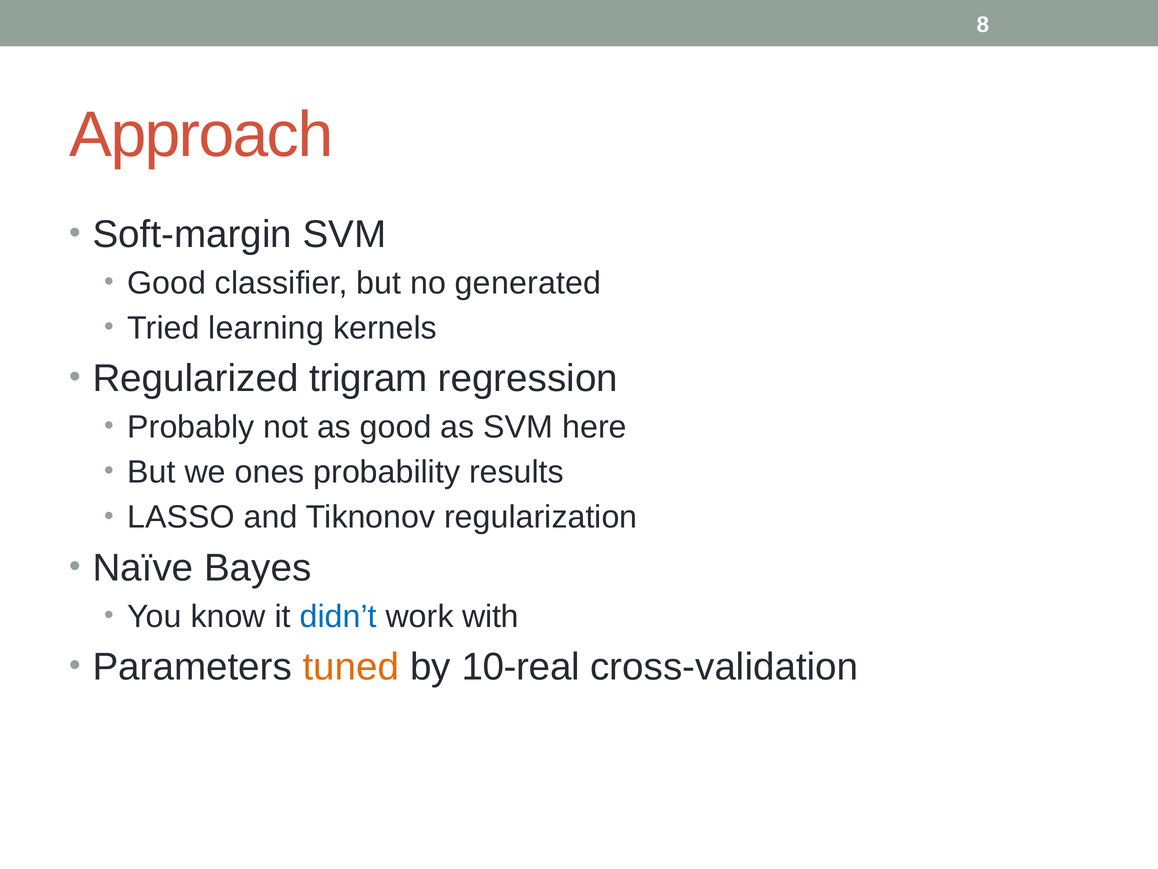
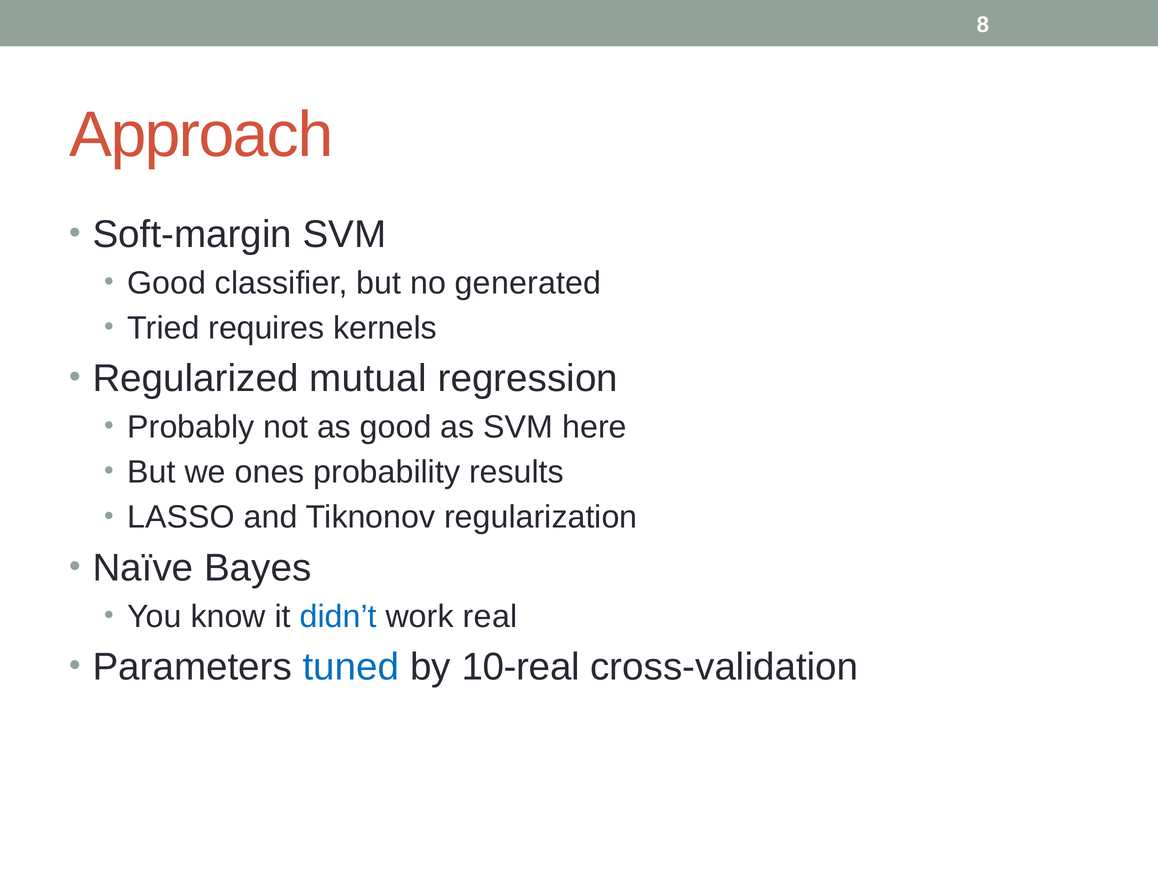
learning: learning -> requires
trigram: trigram -> mutual
with: with -> real
tuned colour: orange -> blue
